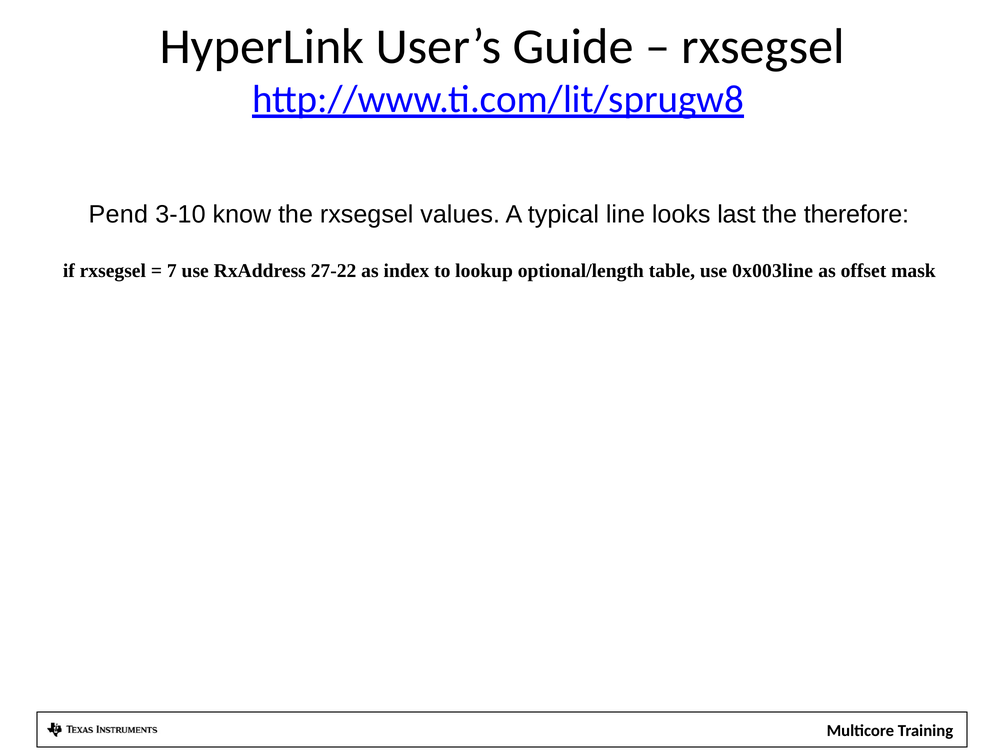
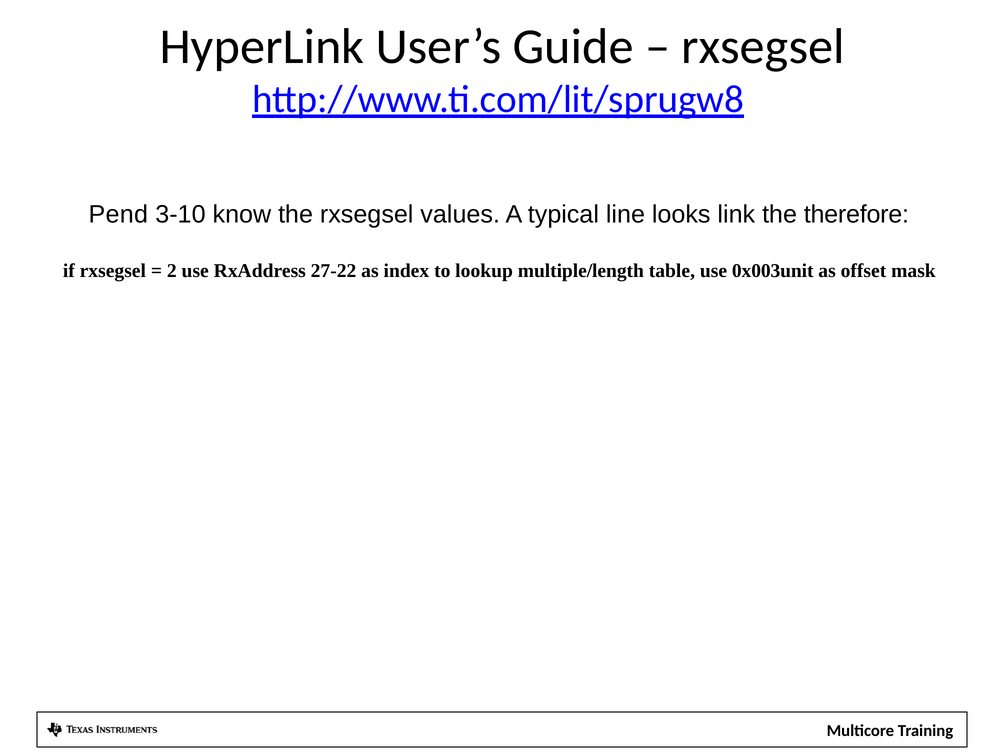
last: last -> link
7: 7 -> 2
optional/length: optional/length -> multiple/length
0x003line: 0x003line -> 0x003unit
